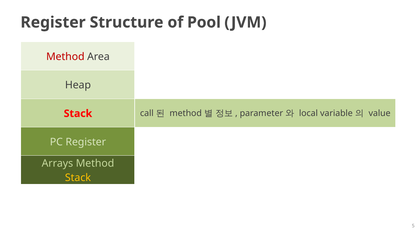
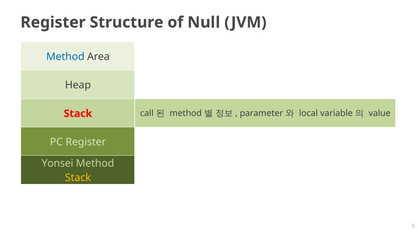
Pool: Pool -> Null
Method at (65, 57) colour: red -> blue
Arrays: Arrays -> Yonsei
